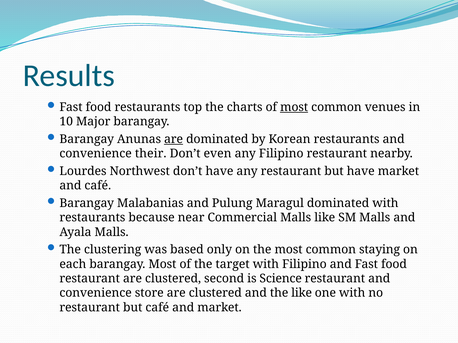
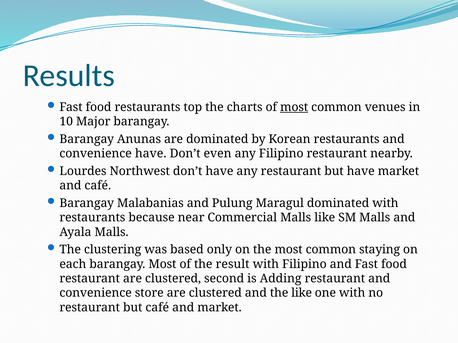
are at (174, 139) underline: present -> none
convenience their: their -> have
target: target -> result
Science: Science -> Adding
